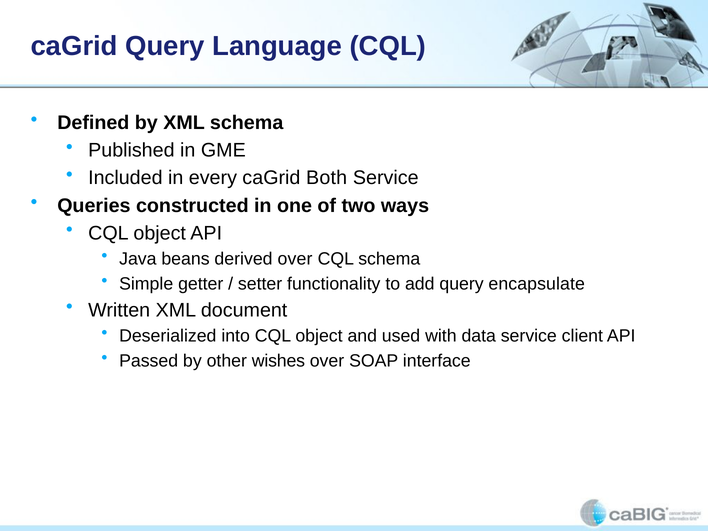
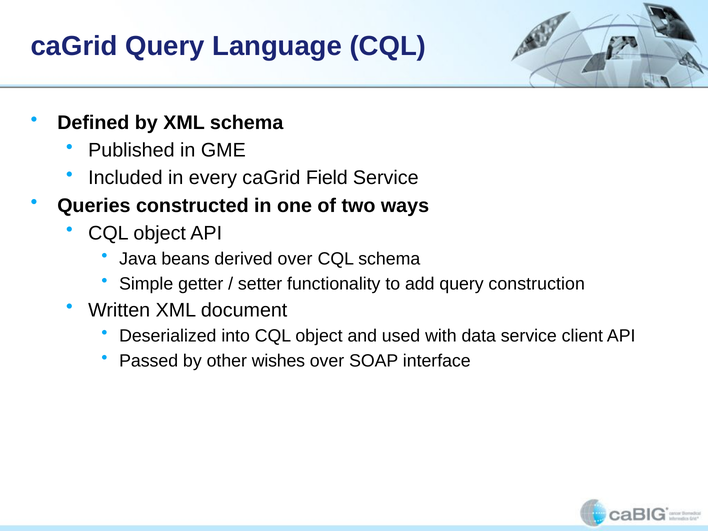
Both: Both -> Field
encapsulate: encapsulate -> construction
